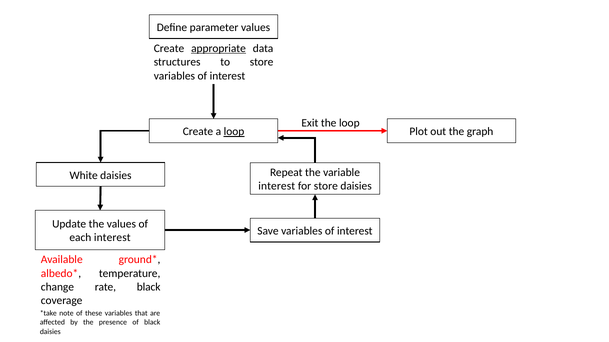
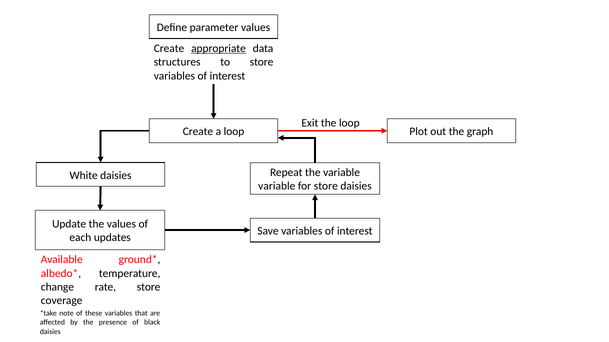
loop at (234, 132) underline: present -> none
interest at (277, 186): interest -> variable
each interest: interest -> updates
rate black: black -> store
